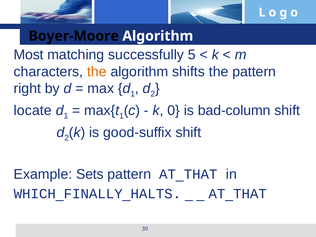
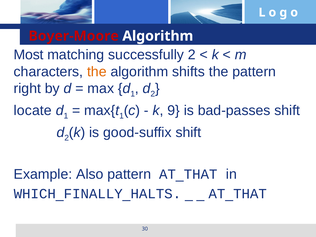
Boyer-Moore colour: black -> red
successfully 5: 5 -> 2
0: 0 -> 9
bad-column: bad-column -> bad-passes
Sets: Sets -> Also
